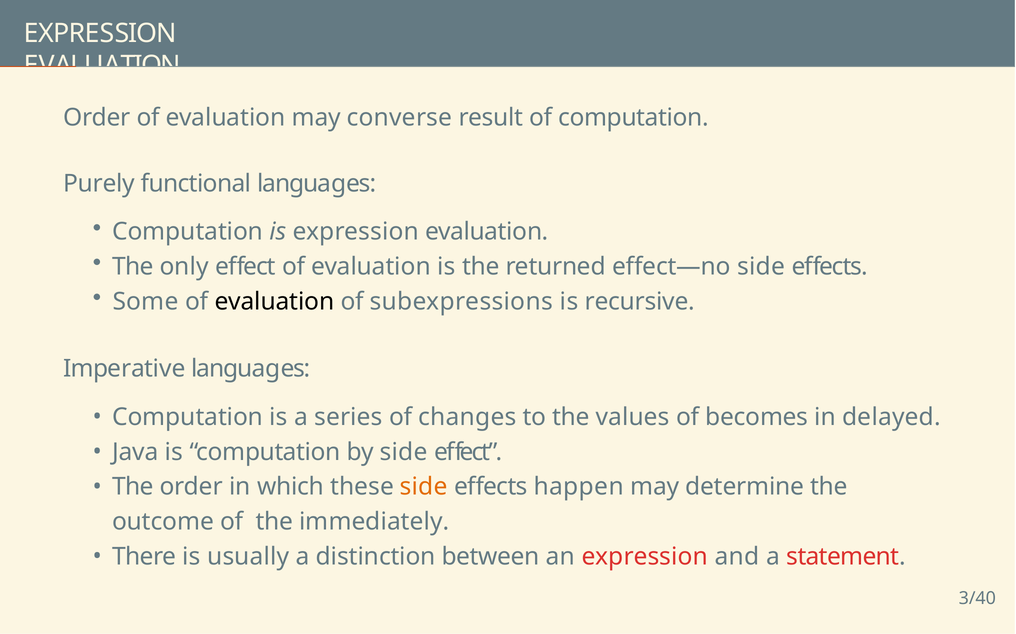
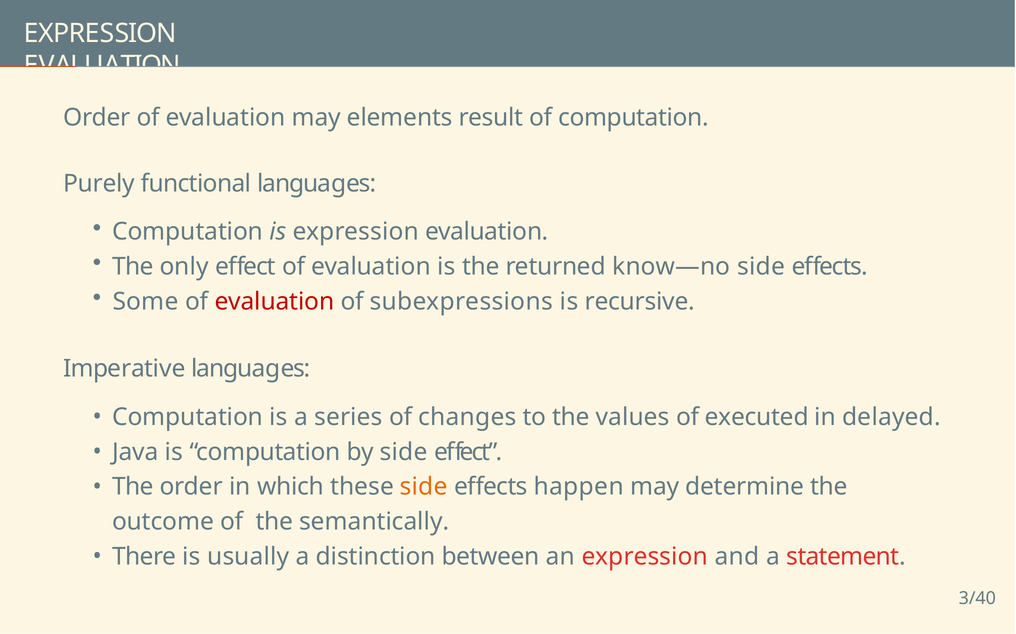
converse: converse -> elements
effect—no: effect—no -> know—no
evaluation at (275, 302) colour: black -> red
becomes: becomes -> executed
immediately: immediately -> semantically
